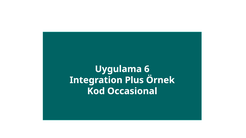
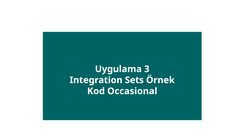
6: 6 -> 3
Plus: Plus -> Sets
